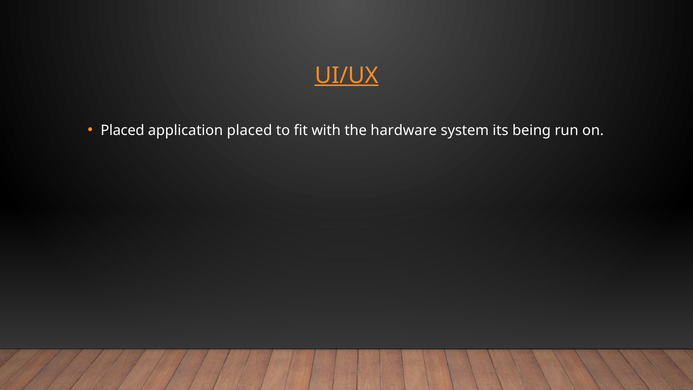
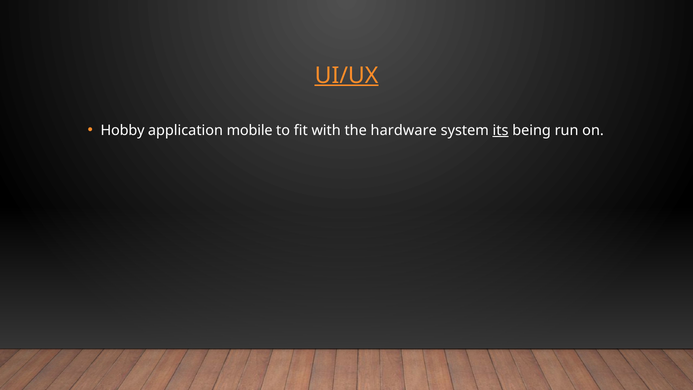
Placed at (123, 130): Placed -> Hobby
application placed: placed -> mobile
its underline: none -> present
